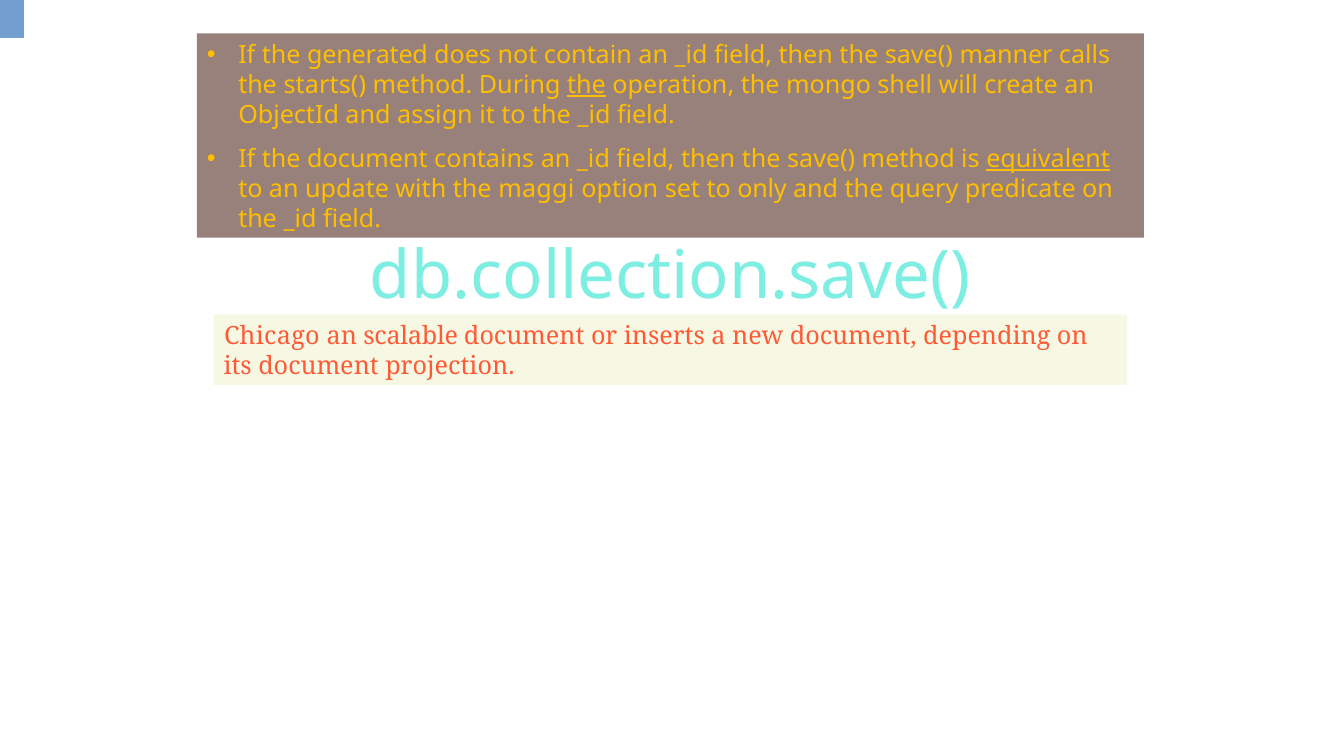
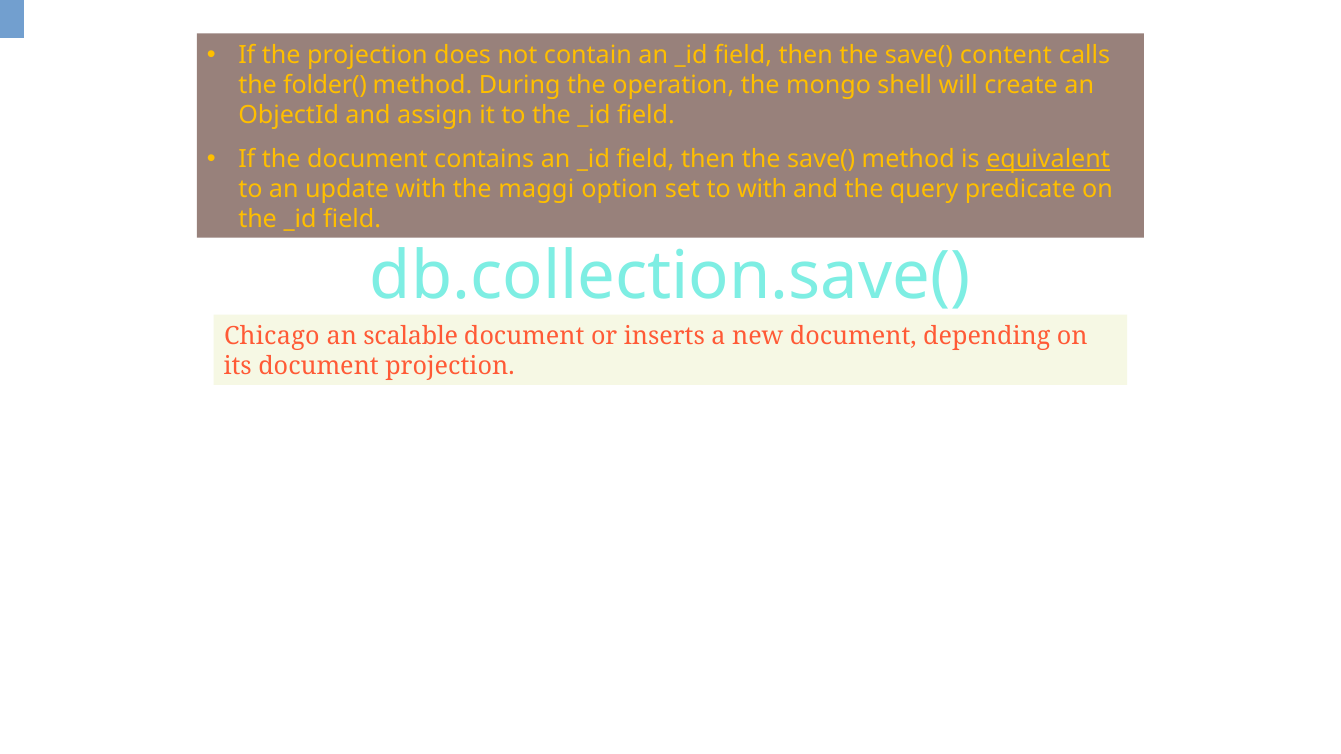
the generated: generated -> projection
manner: manner -> content
starts(: starts( -> folder(
the at (587, 85) underline: present -> none
to only: only -> with
